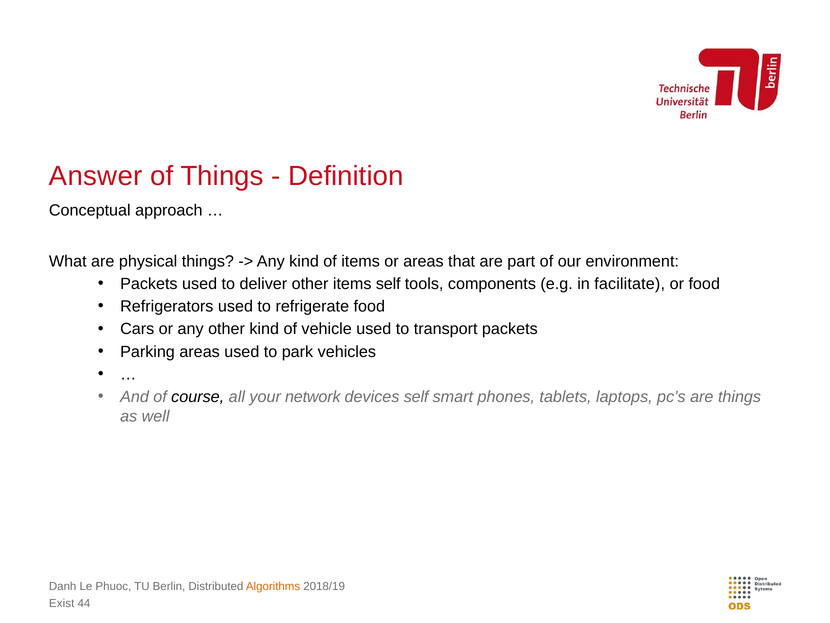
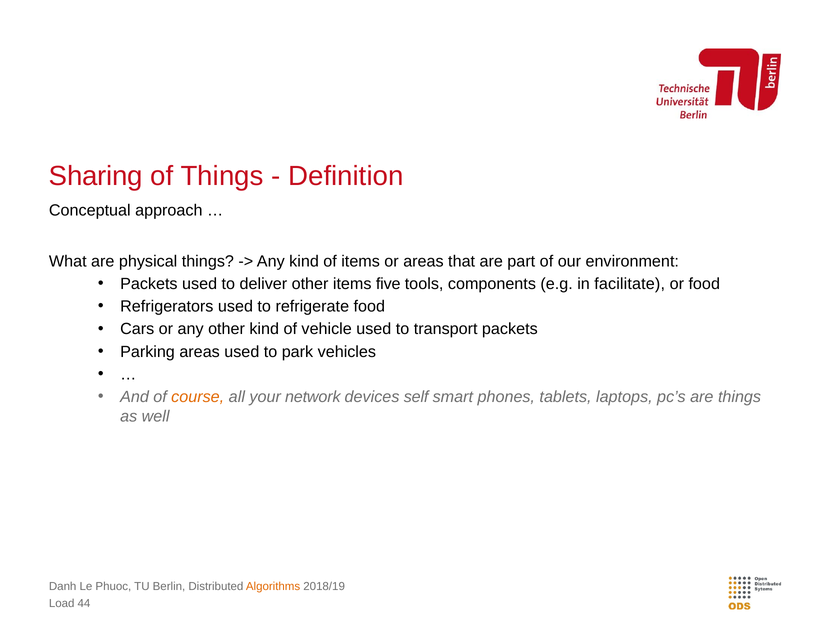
Answer: Answer -> Sharing
items self: self -> five
course colour: black -> orange
Exist: Exist -> Load
